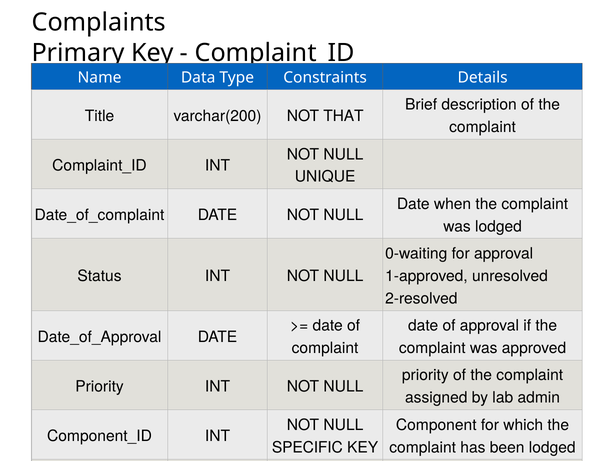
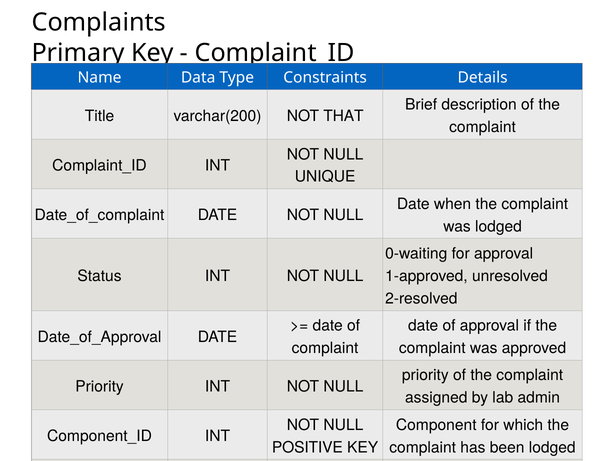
SPECIFIC at (307, 447): SPECIFIC -> POSITIVE
